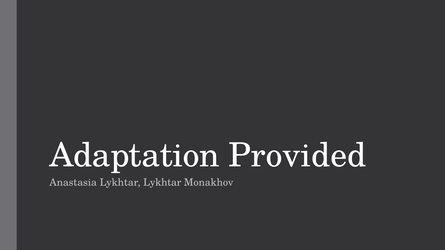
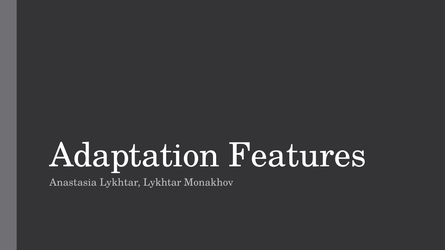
Provided: Provided -> Features
